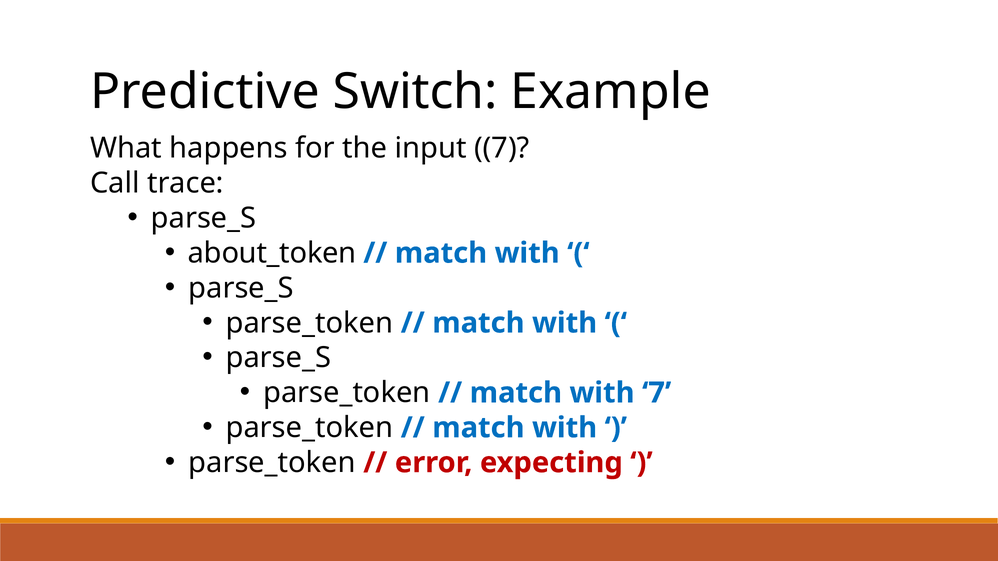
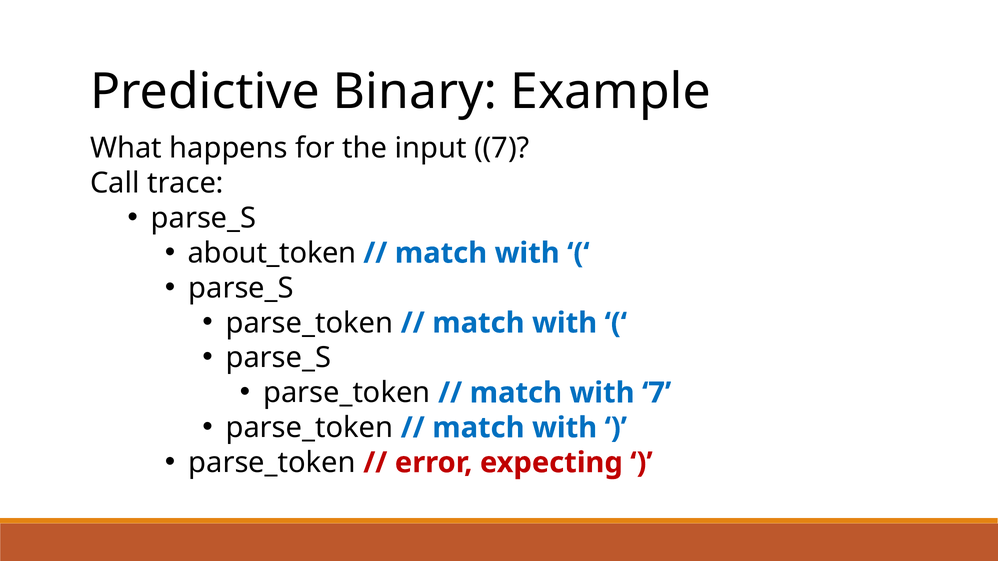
Switch: Switch -> Binary
